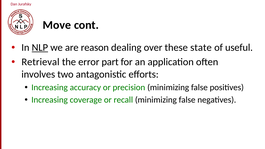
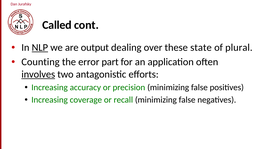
Move: Move -> Called
reason: reason -> output
useful: useful -> plural
Retrieval: Retrieval -> Counting
involves underline: none -> present
